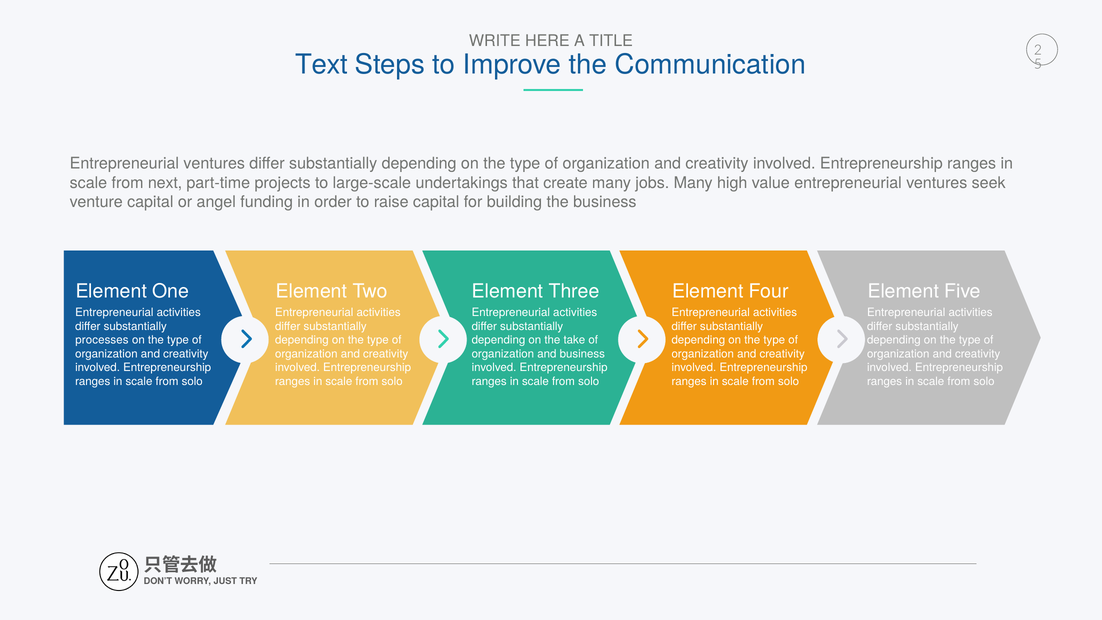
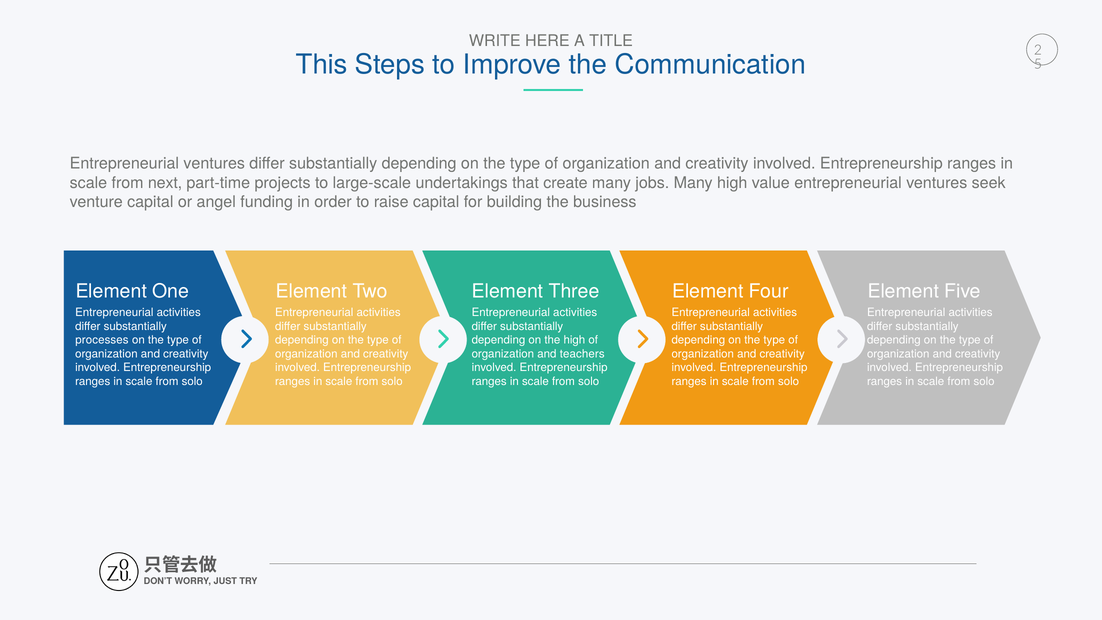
Text: Text -> This
the take: take -> high
and business: business -> teachers
